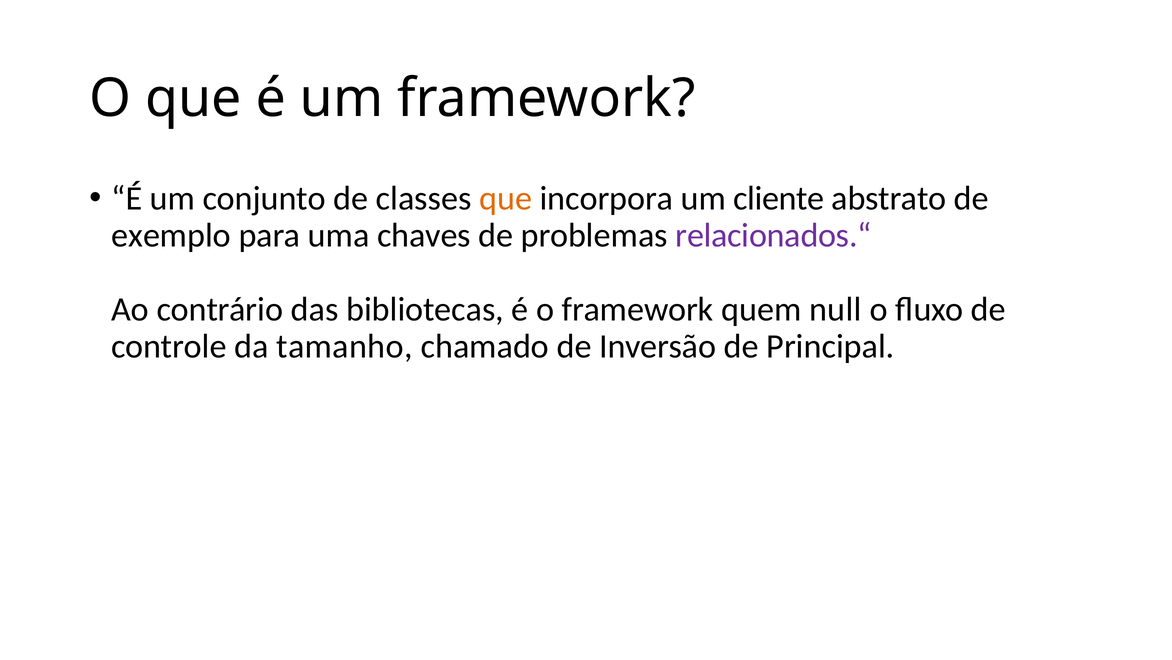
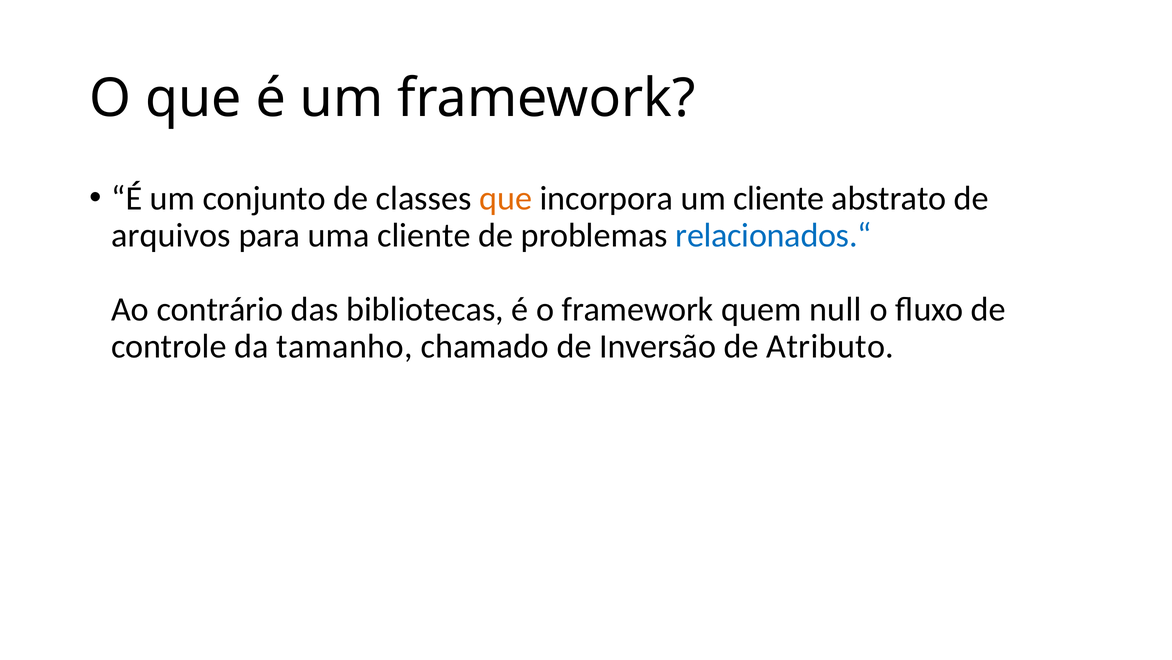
exemplo: exemplo -> arquivos
uma chaves: chaves -> cliente
relacionados.“ colour: purple -> blue
Principal: Principal -> Atributo
